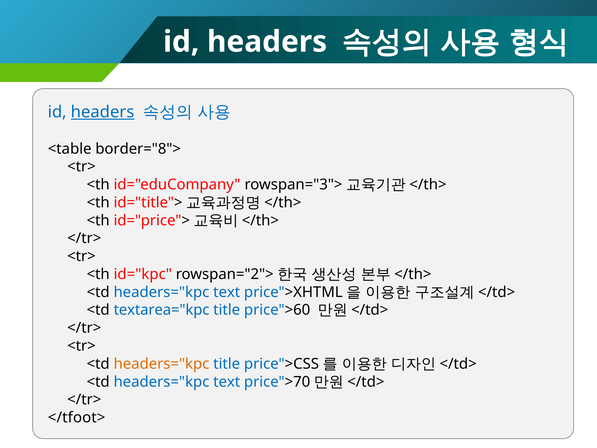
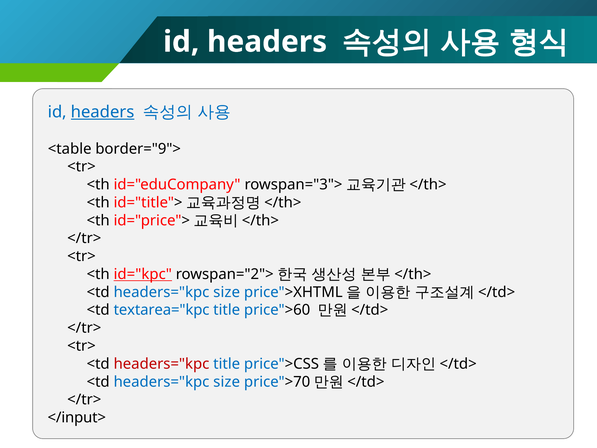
border="8">: border="8"> -> border="9">
id="kpc underline: none -> present
text at (227, 292): text -> size
headers="kpc at (161, 364) colour: orange -> red
text at (227, 382): text -> size
</tfoot>: </tfoot> -> </input>
